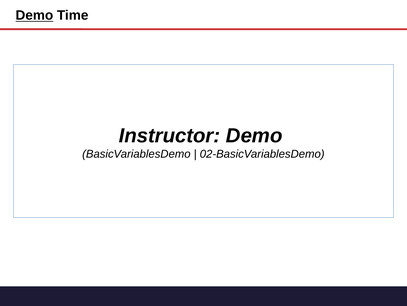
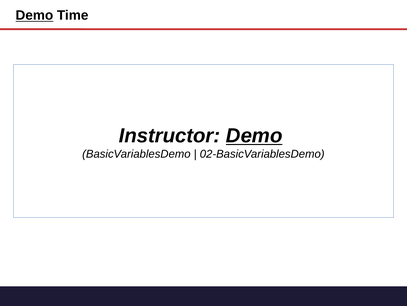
Demo at (254, 135) underline: none -> present
